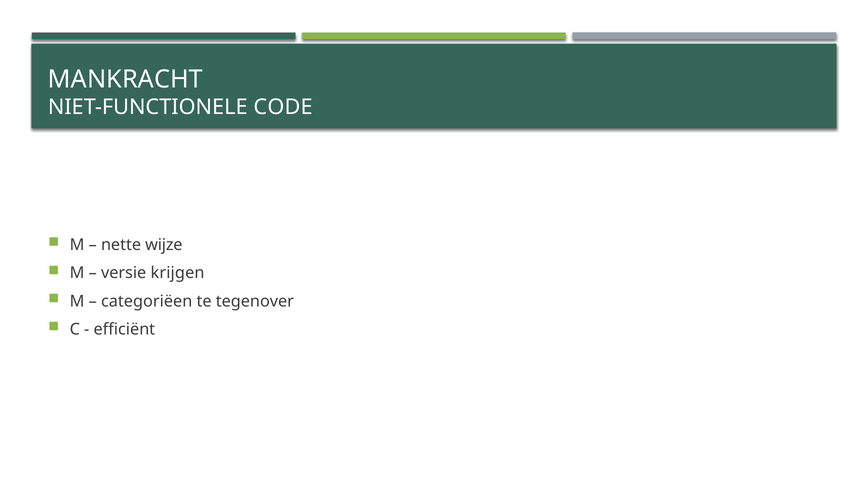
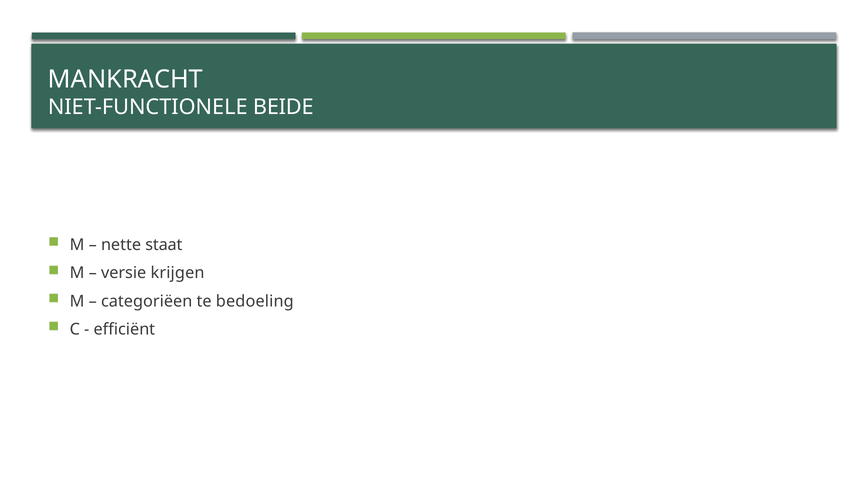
CODE: CODE -> BEIDE
wijze: wijze -> staat
tegenover: tegenover -> bedoeling
